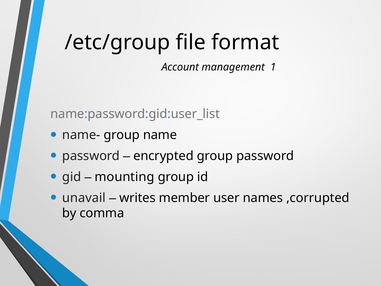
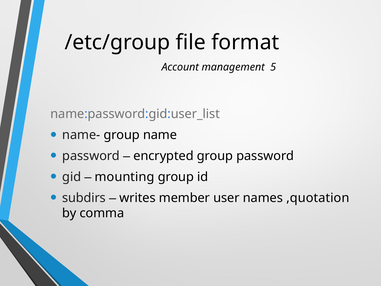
1: 1 -> 5
unavail: unavail -> subdirs
,corrupted: ,corrupted -> ,quotation
